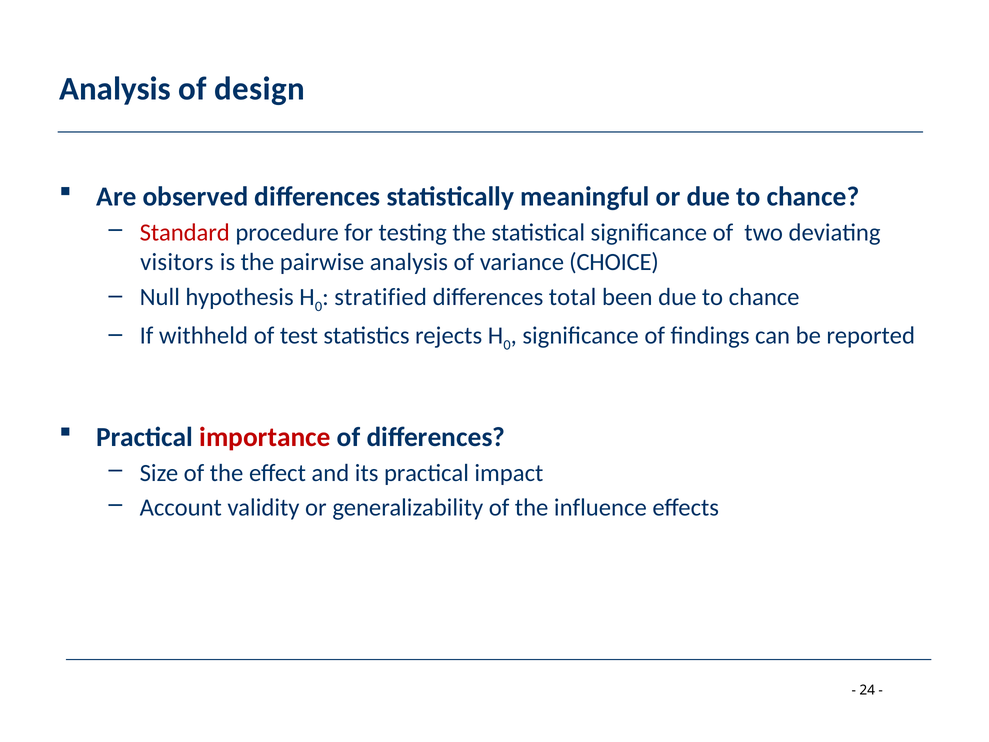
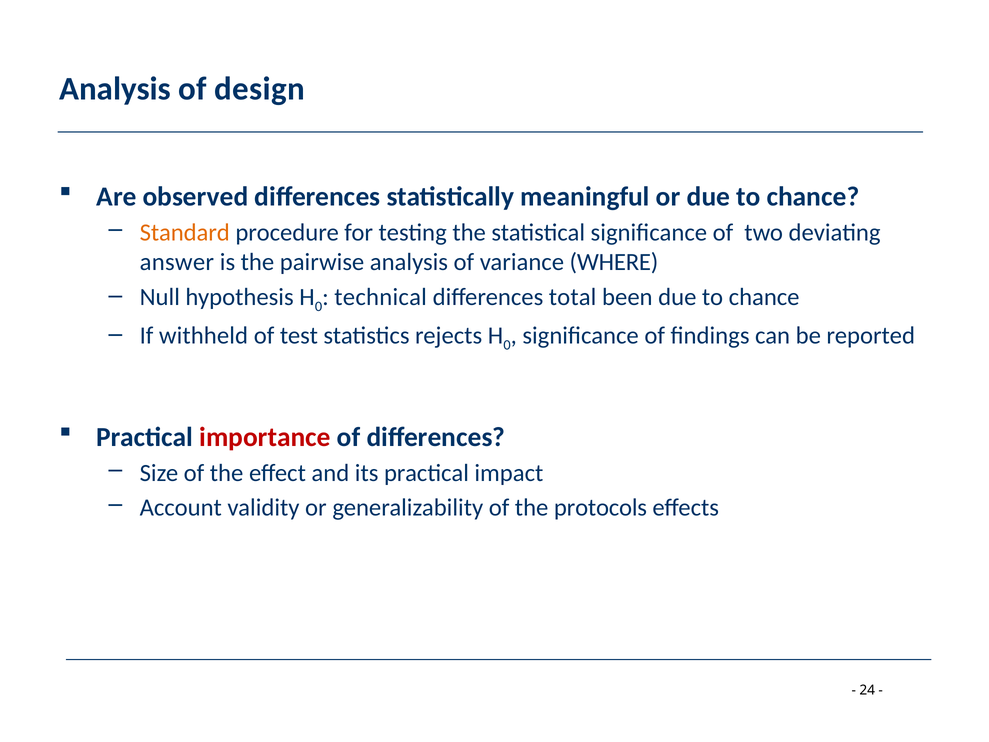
Standard colour: red -> orange
visitors: visitors -> answer
CHOICE: CHOICE -> WHERE
stratified: stratified -> technical
influence: influence -> protocols
